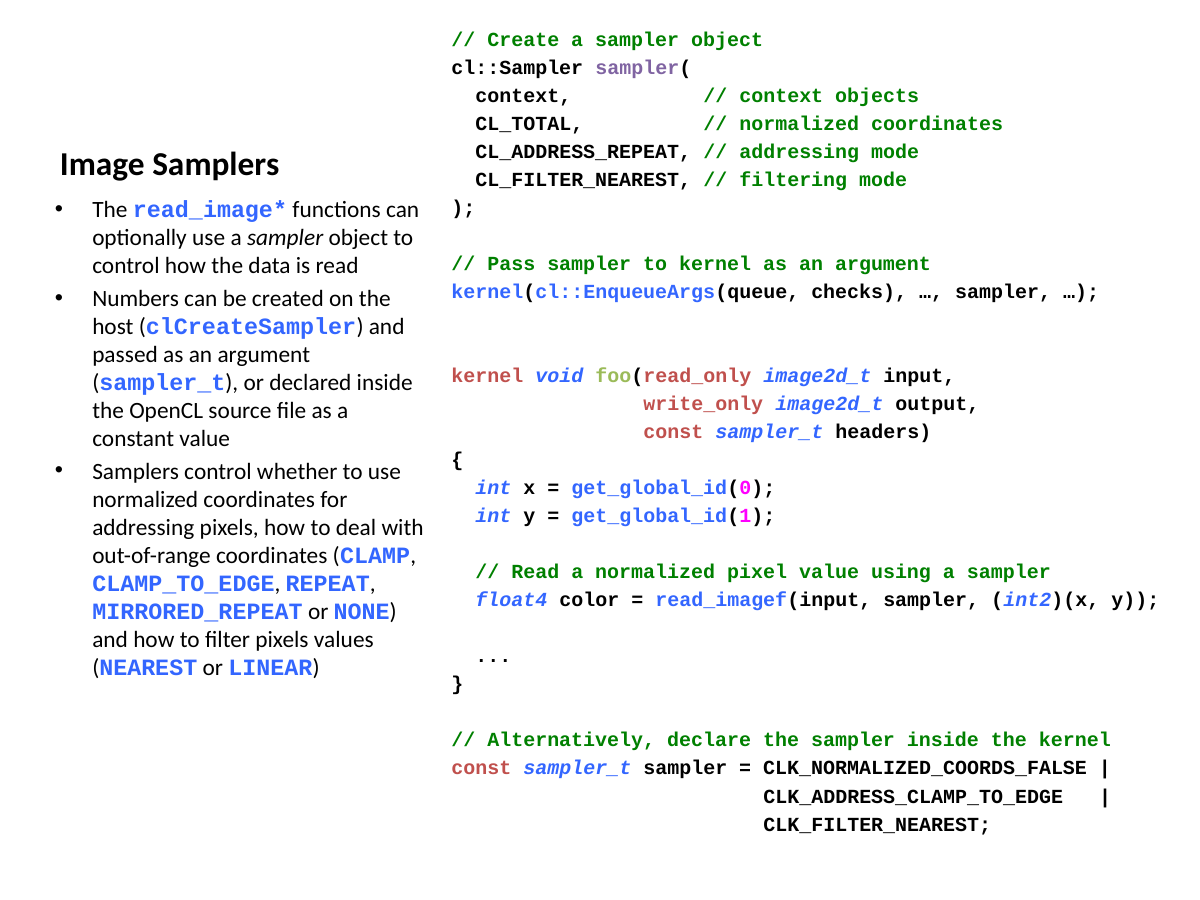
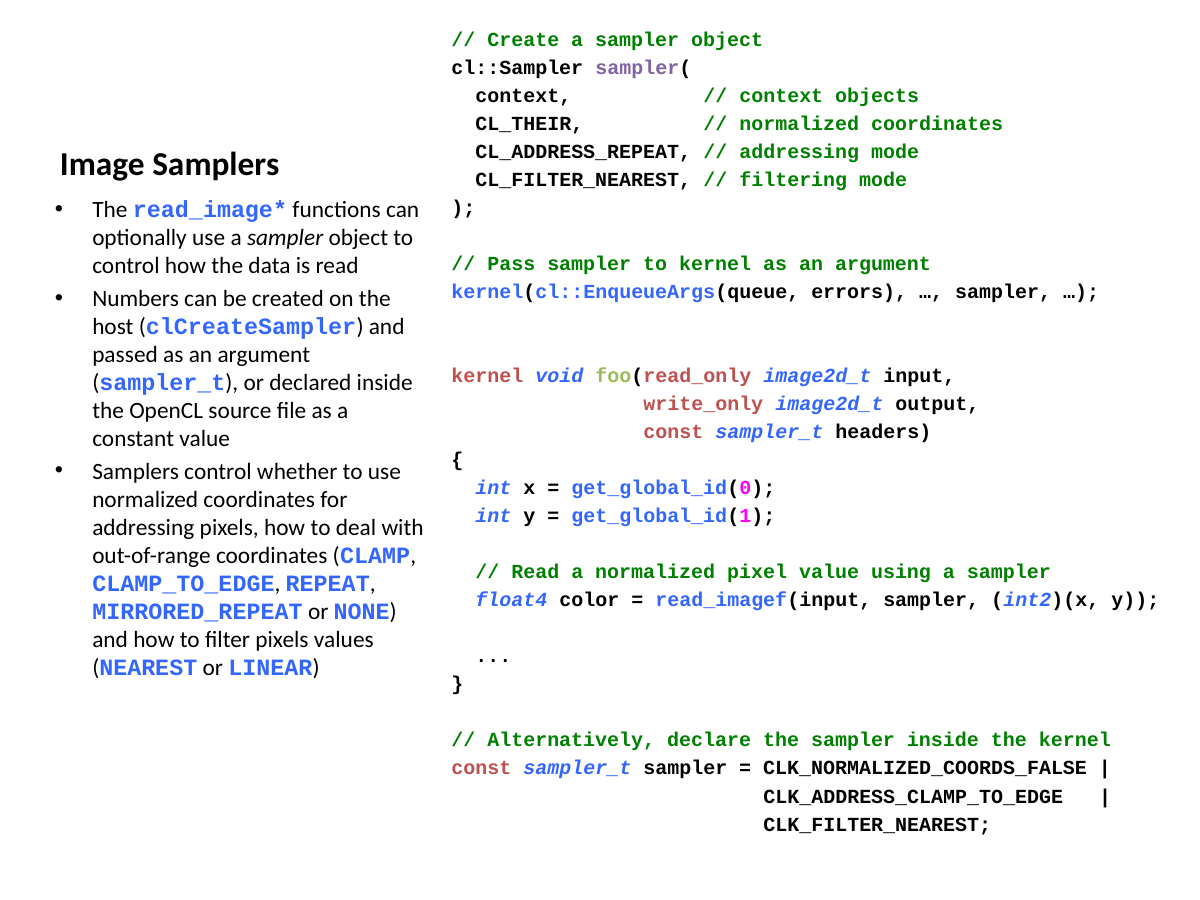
CL_TOTAL: CL_TOTAL -> CL_THEIR
checks: checks -> errors
